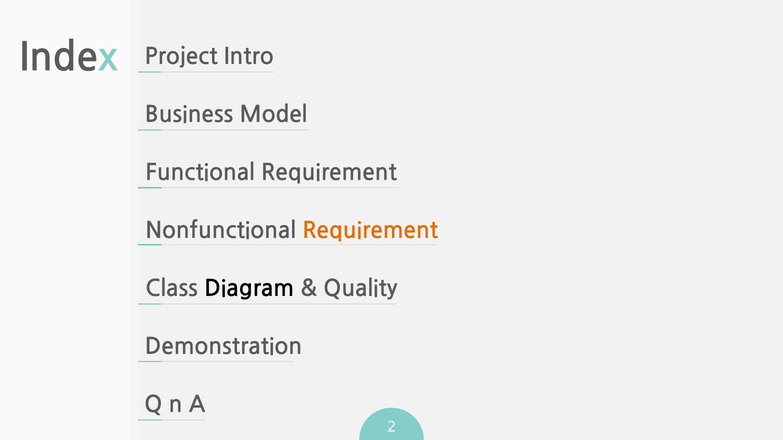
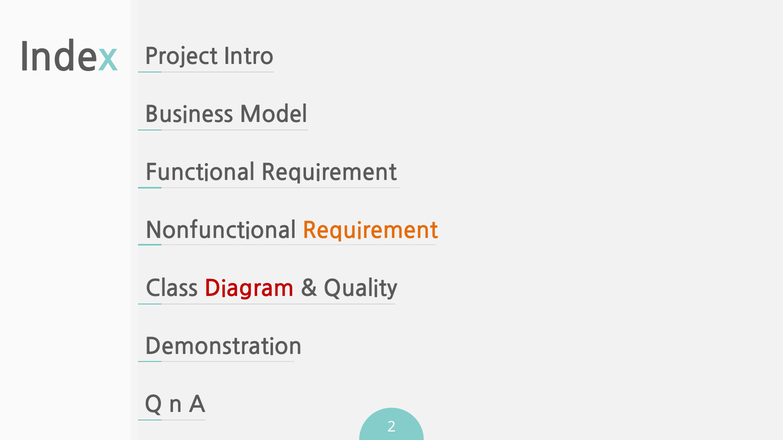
Diagram colour: black -> red
